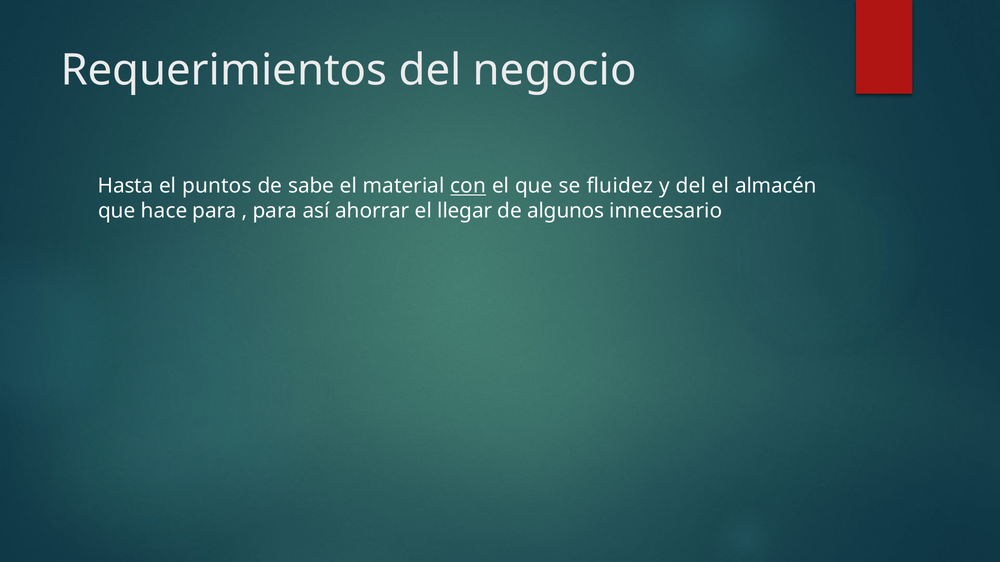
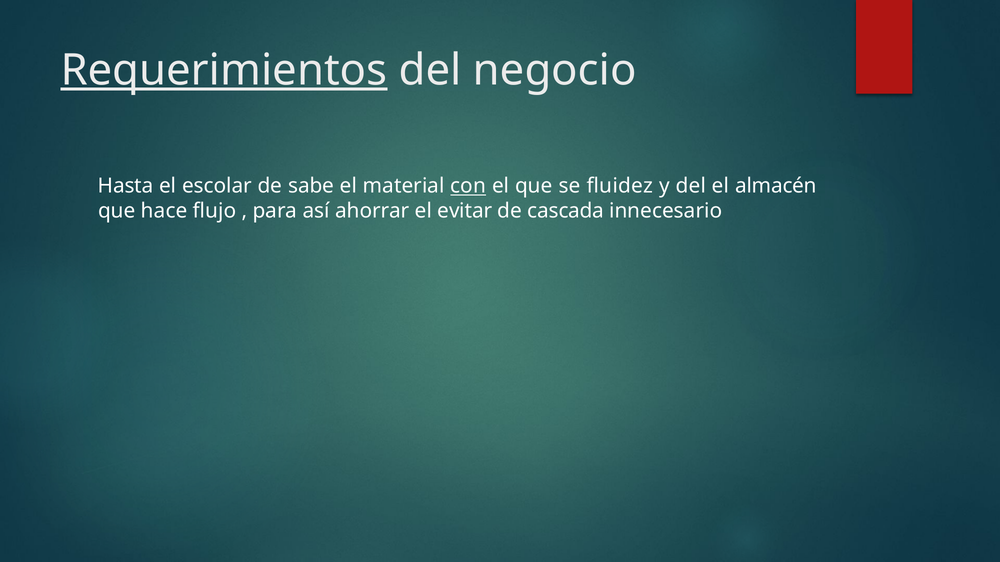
Requerimientos underline: none -> present
puntos: puntos -> escolar
hace para: para -> flujo
llegar: llegar -> evitar
algunos: algunos -> cascada
